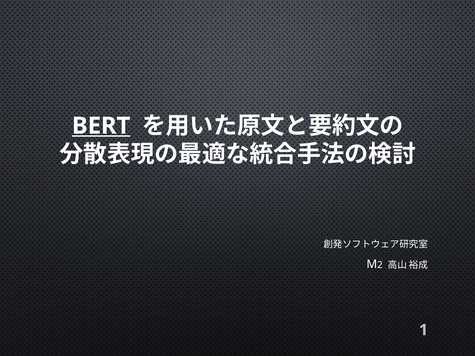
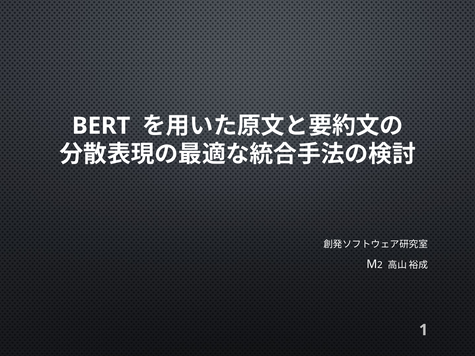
BERT underline: present -> none
